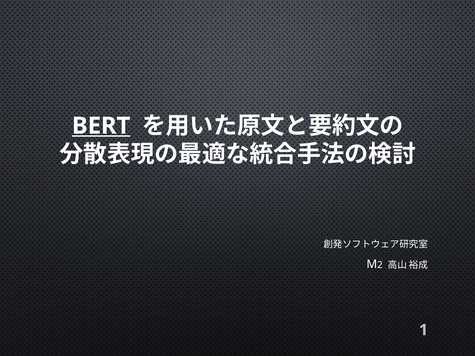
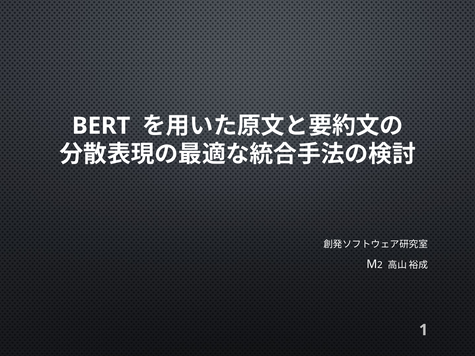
BERT underline: present -> none
